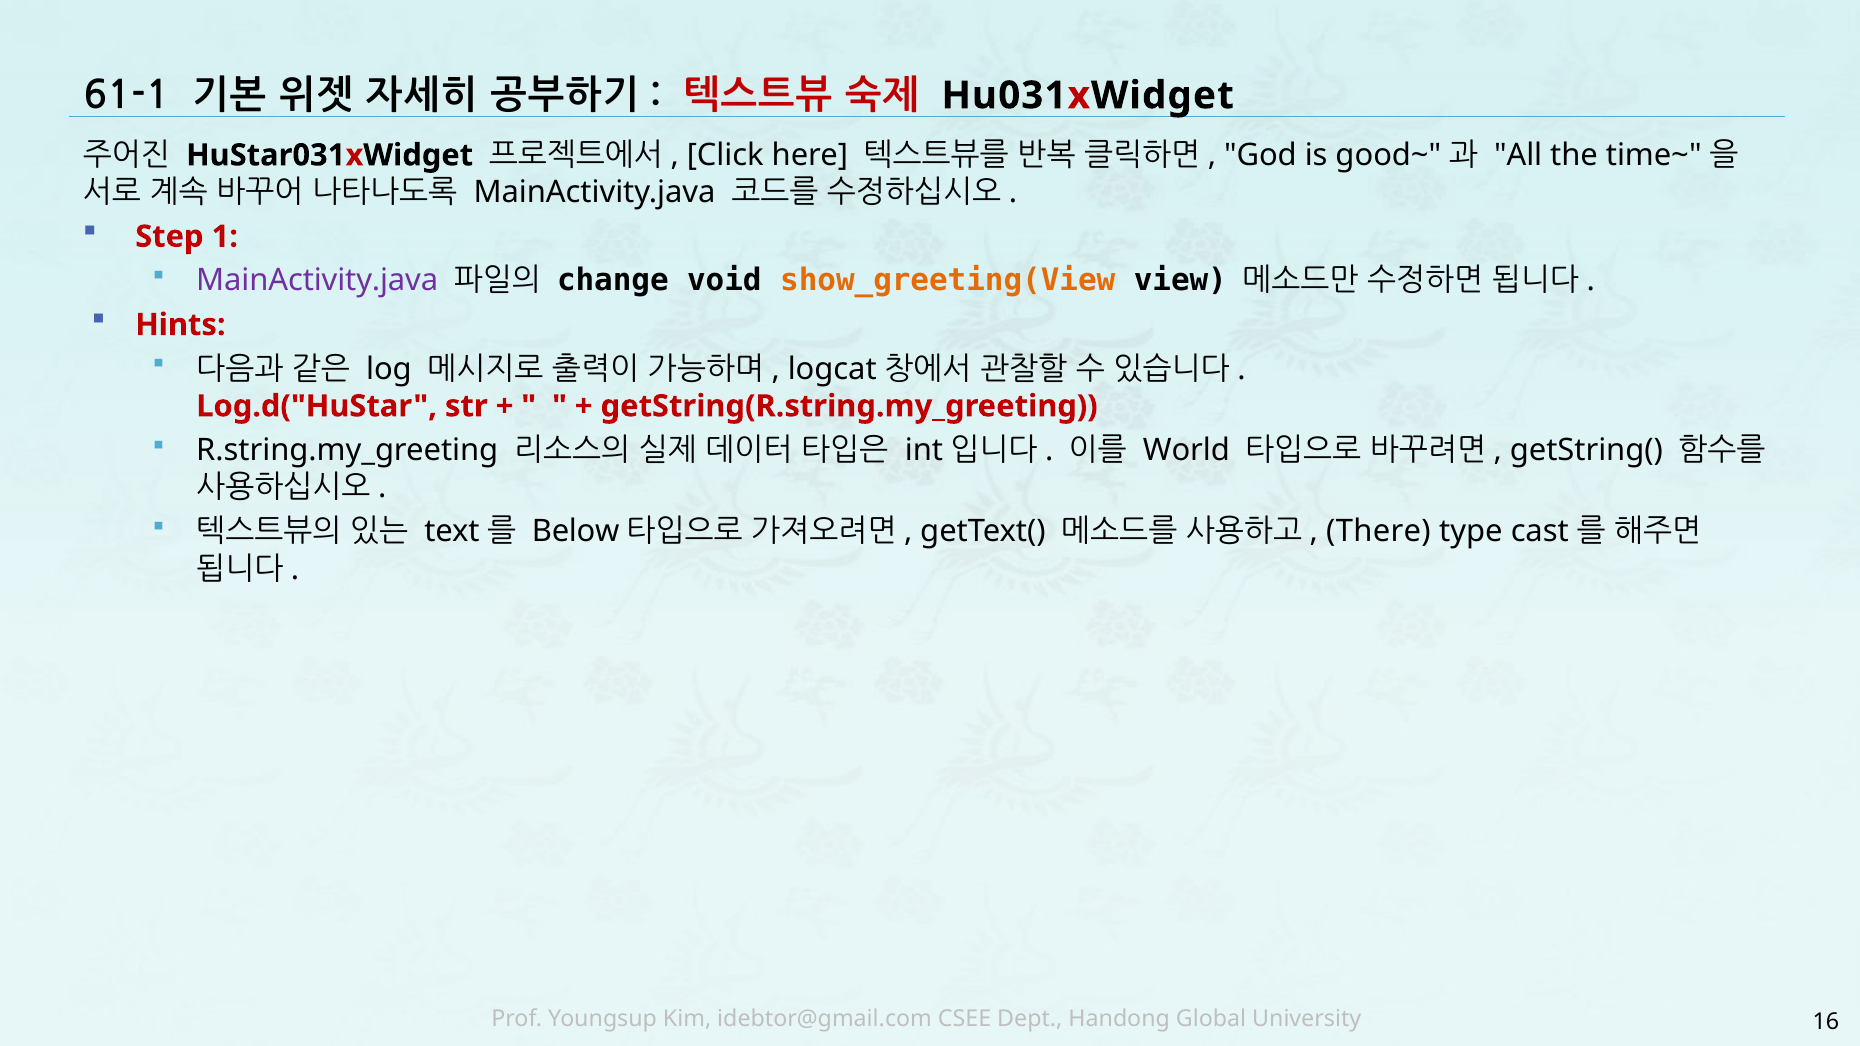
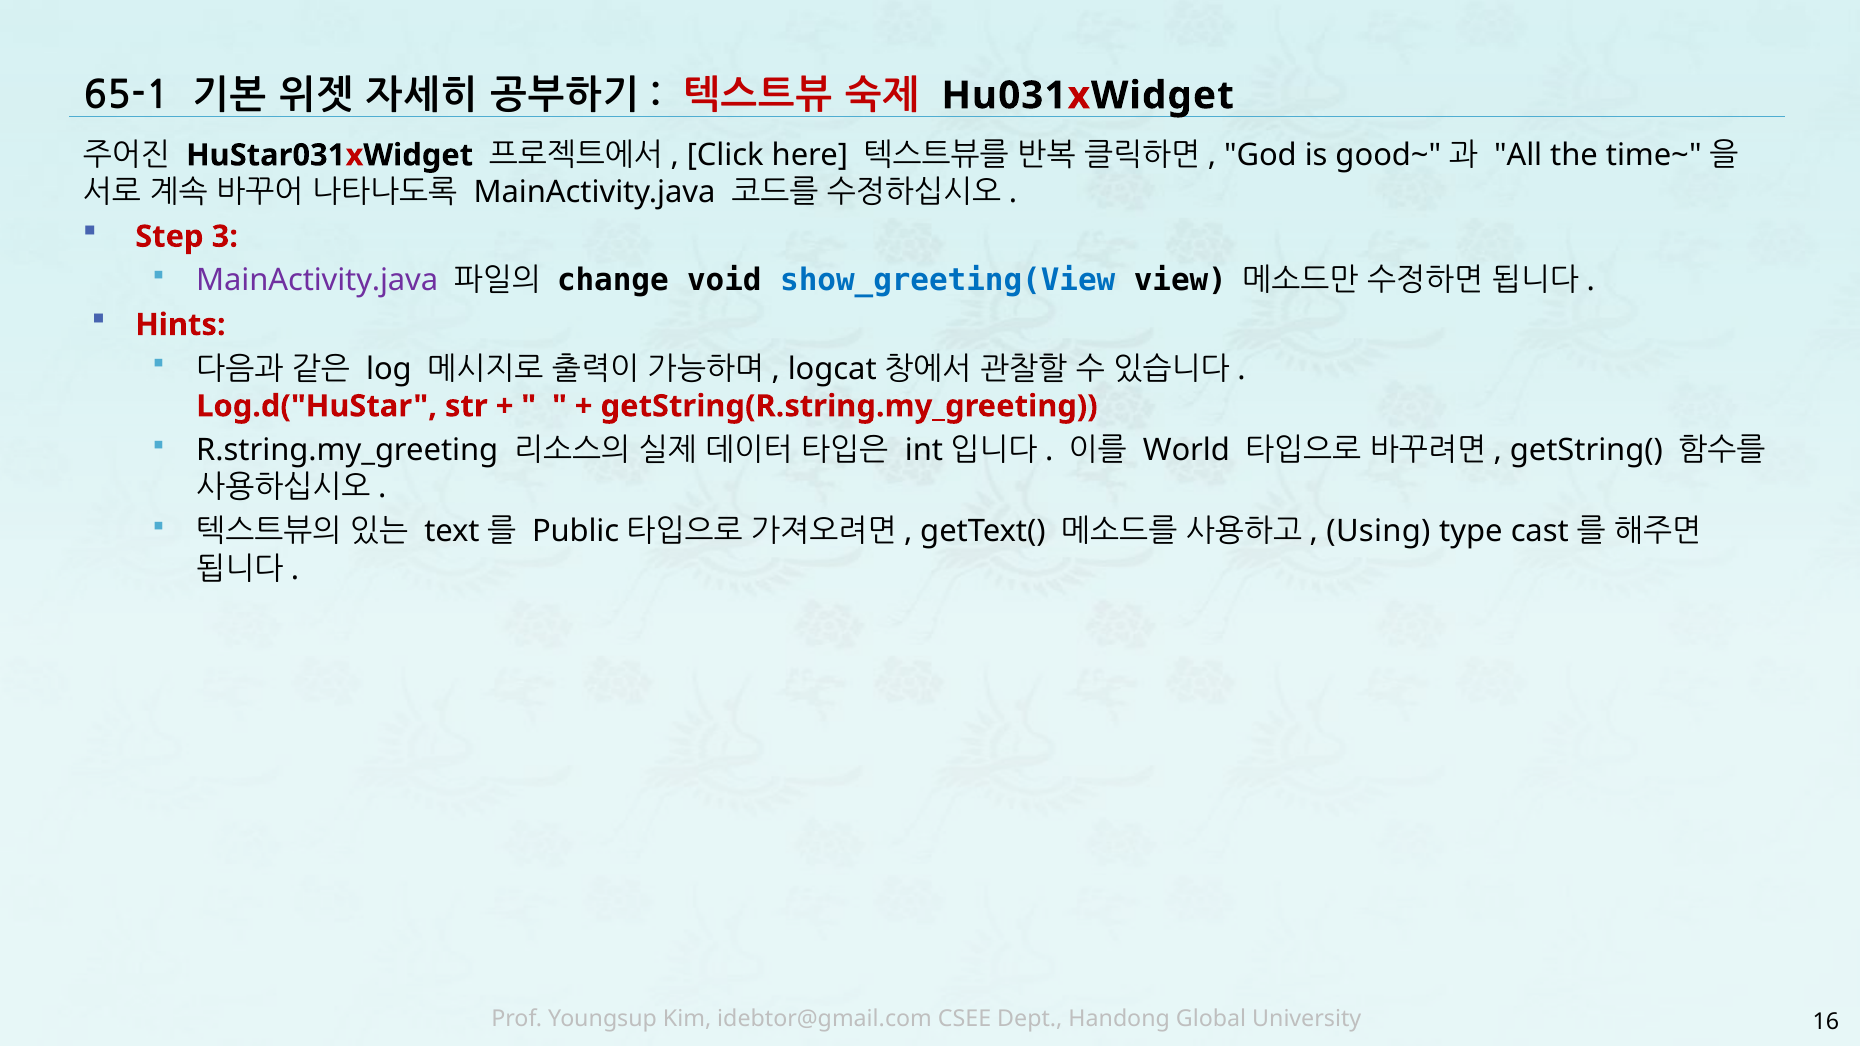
61-1: 61-1 -> 65-1
1: 1 -> 3
show_greeting(View colour: orange -> blue
Below: Below -> Public
There: There -> Using
